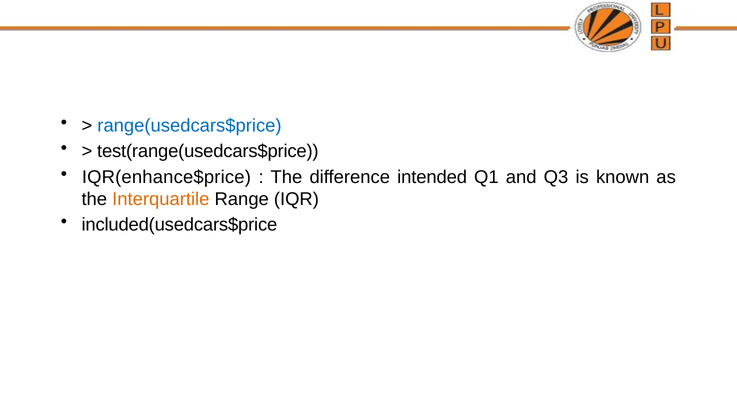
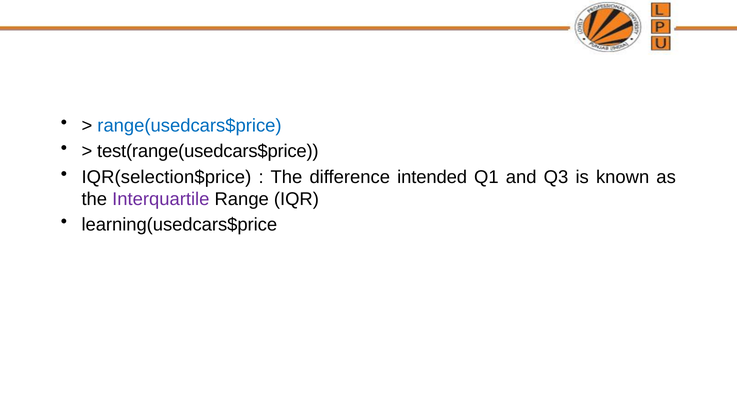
IQR(enhance$price: IQR(enhance$price -> IQR(selection$price
Interquartile colour: orange -> purple
included(usedcars$price: included(usedcars$price -> learning(usedcars$price
